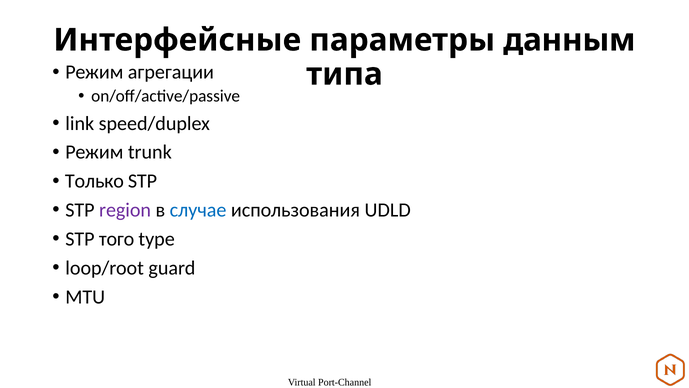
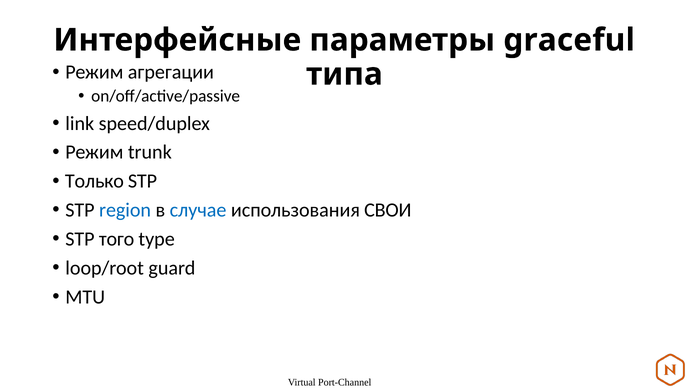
данным: данным -> graceful
region colour: purple -> blue
UDLD: UDLD -> СВОИ
